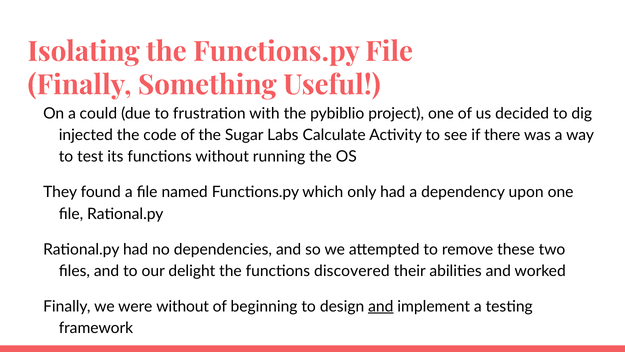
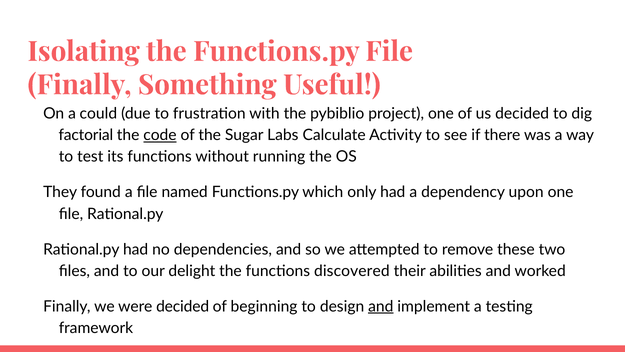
injected: injected -> factorial
code underline: none -> present
were without: without -> decided
